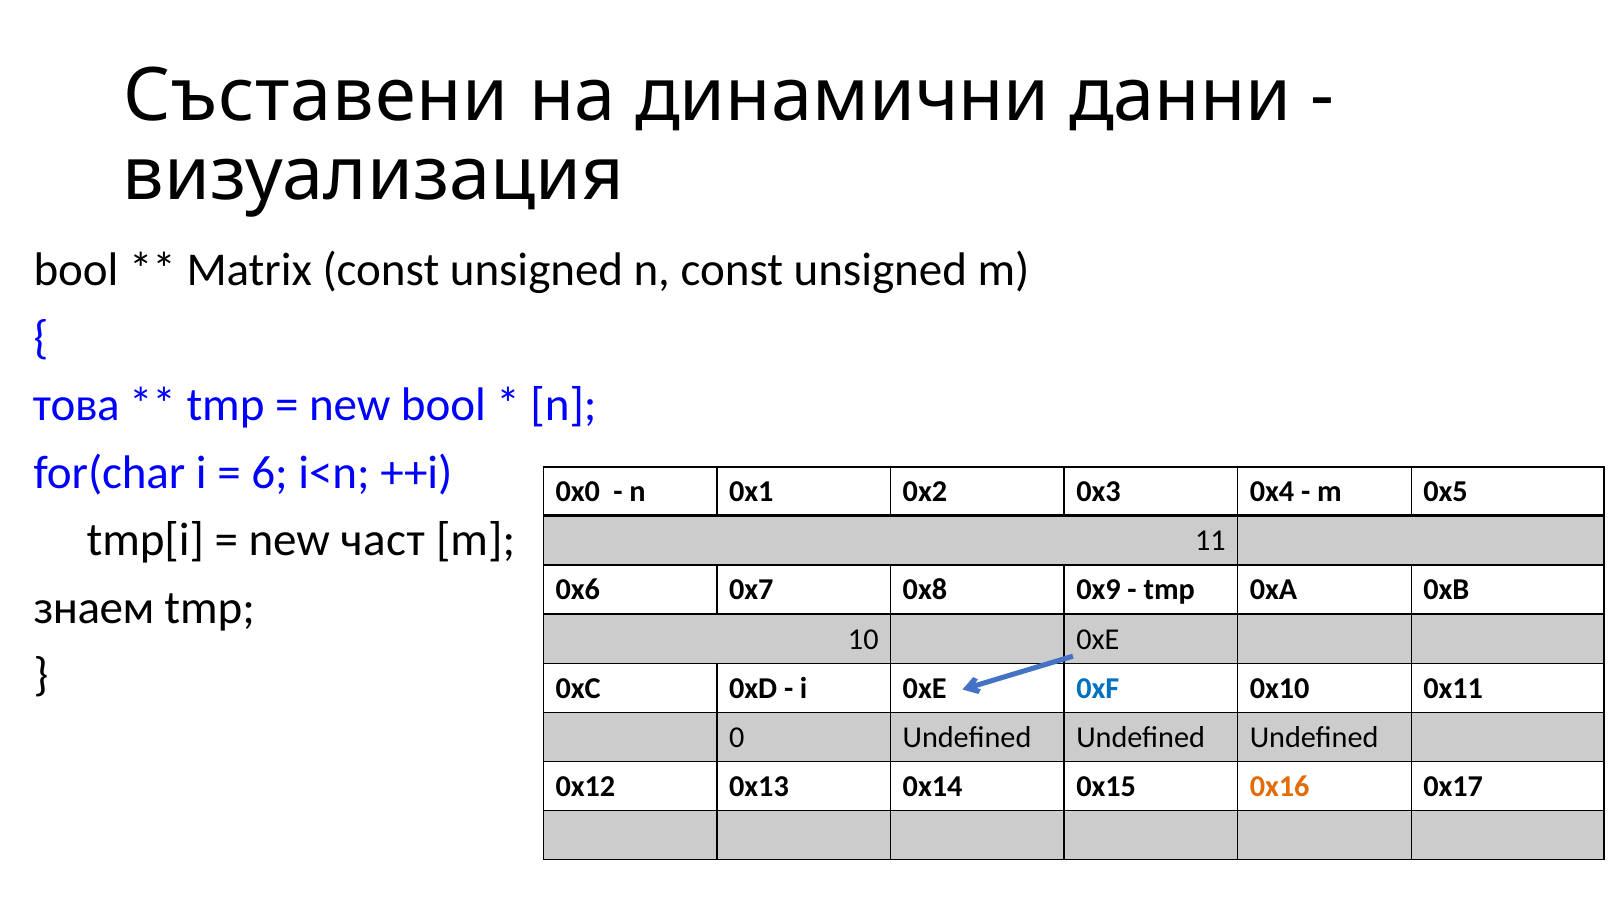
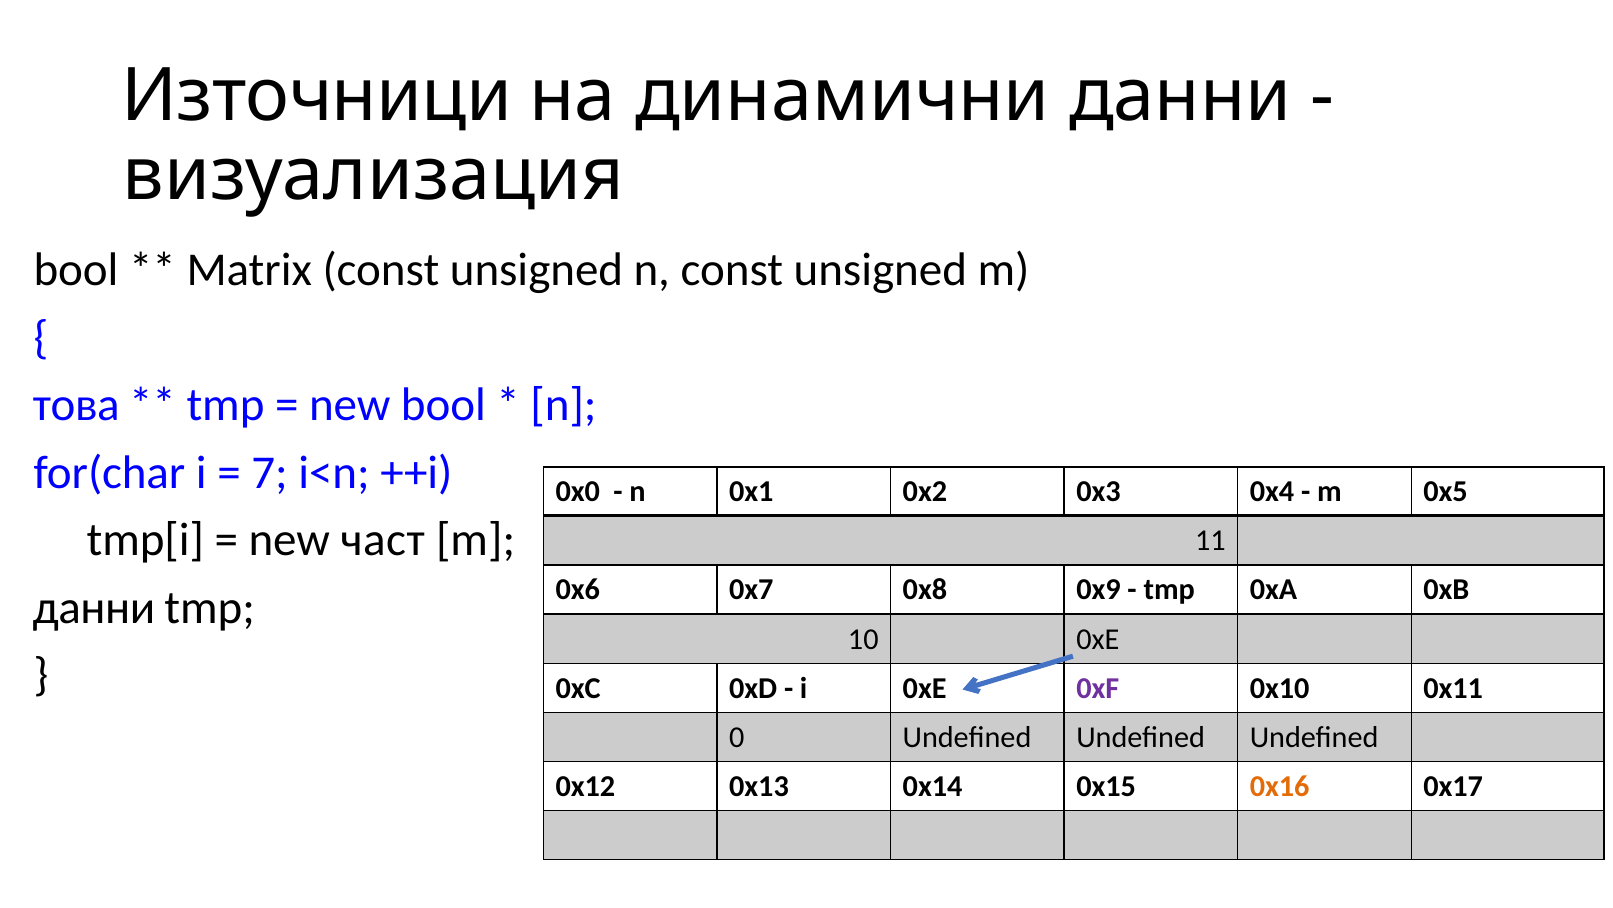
Съставени: Съставени -> Източници
6: 6 -> 7
знаем at (94, 607): знаем -> данни
0xF colour: blue -> purple
